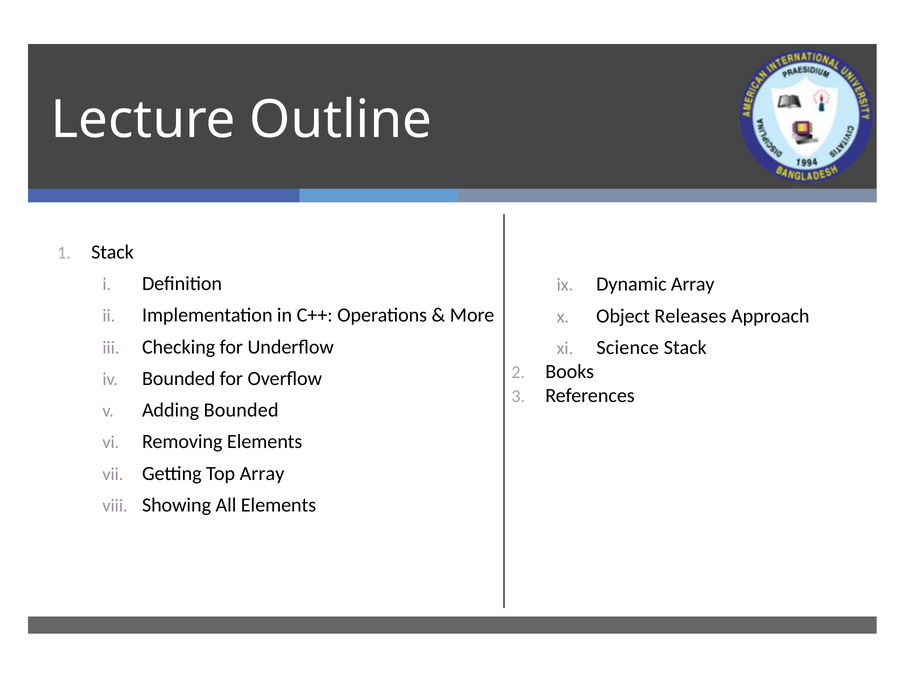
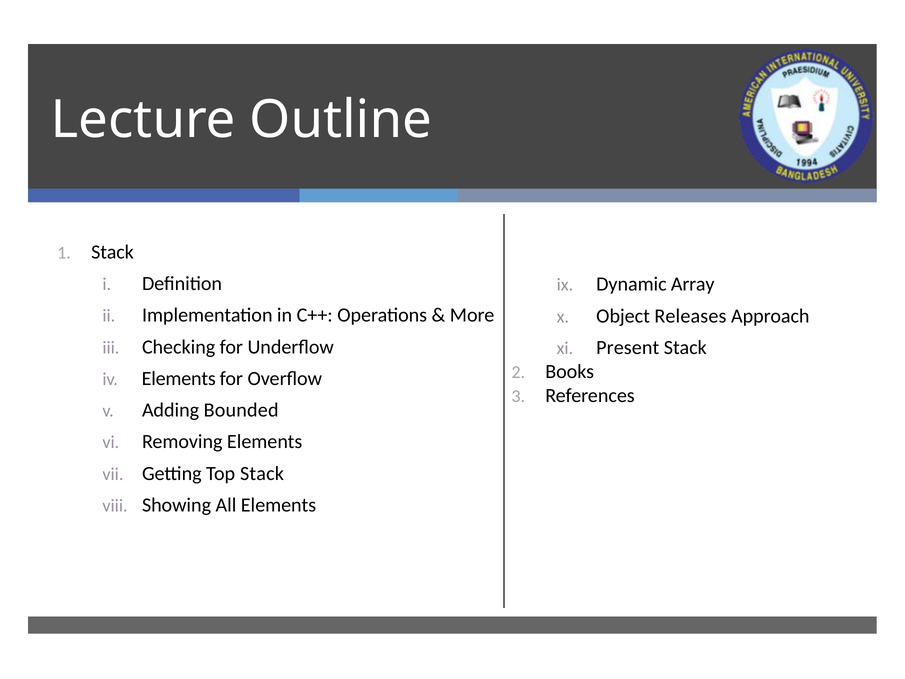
Science: Science -> Present
Bounded at (179, 378): Bounded -> Elements
Top Array: Array -> Stack
